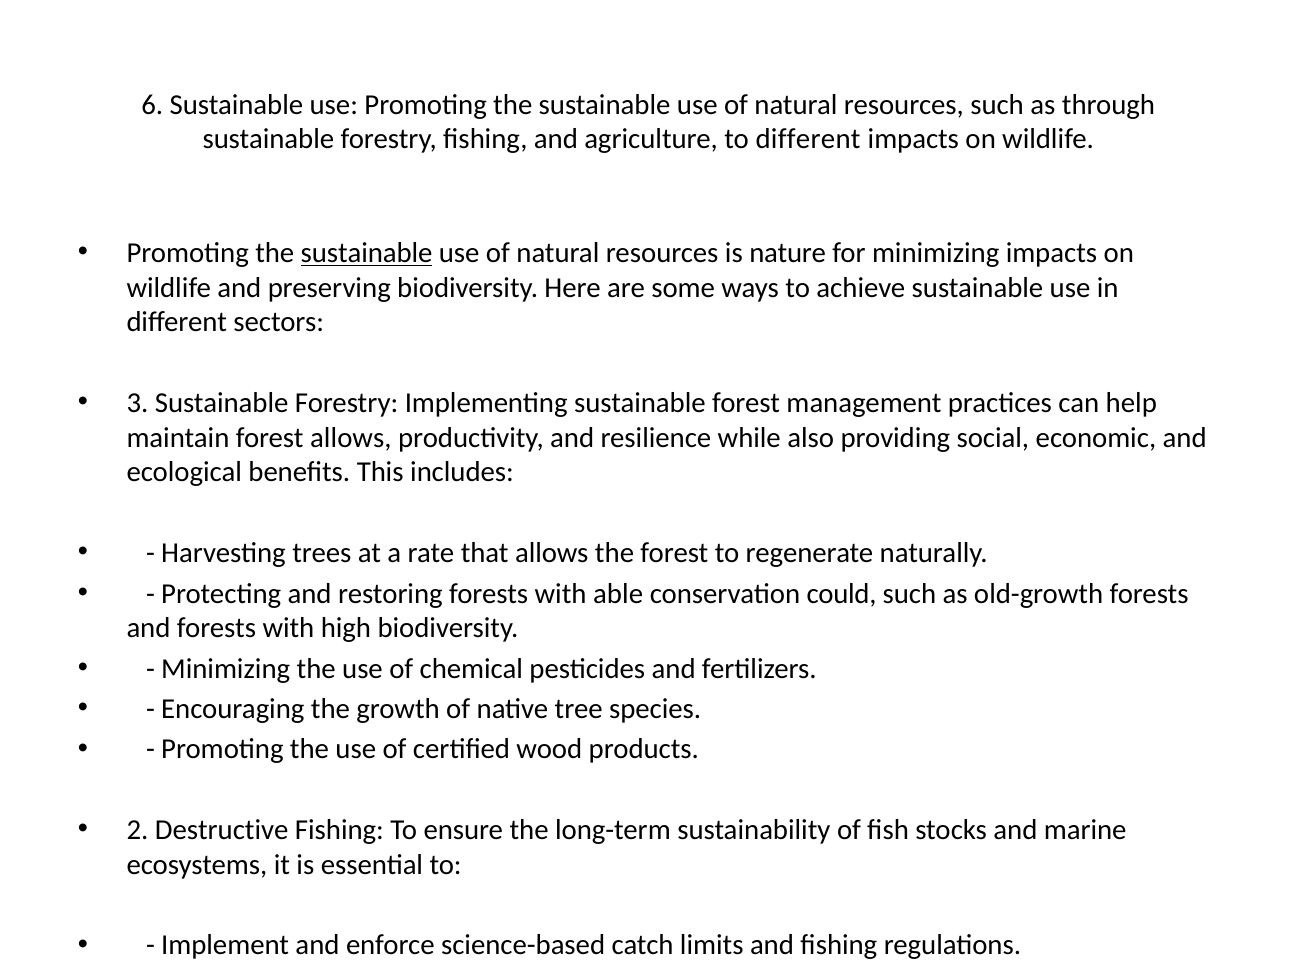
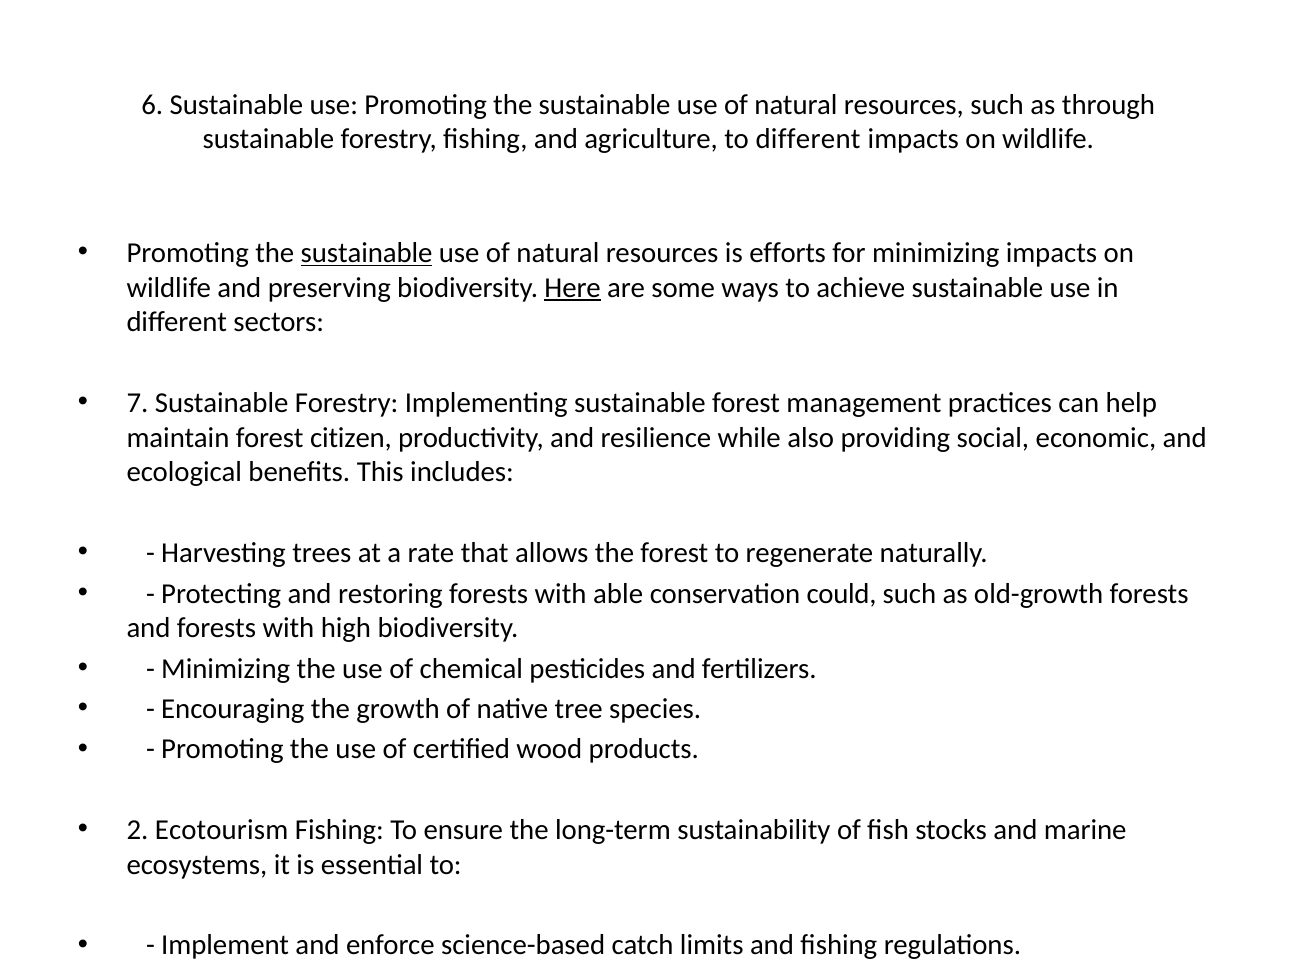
nature: nature -> efforts
Here underline: none -> present
3 at (137, 403): 3 -> 7
forest allows: allows -> citizen
2 Destructive: Destructive -> Ecotourism
